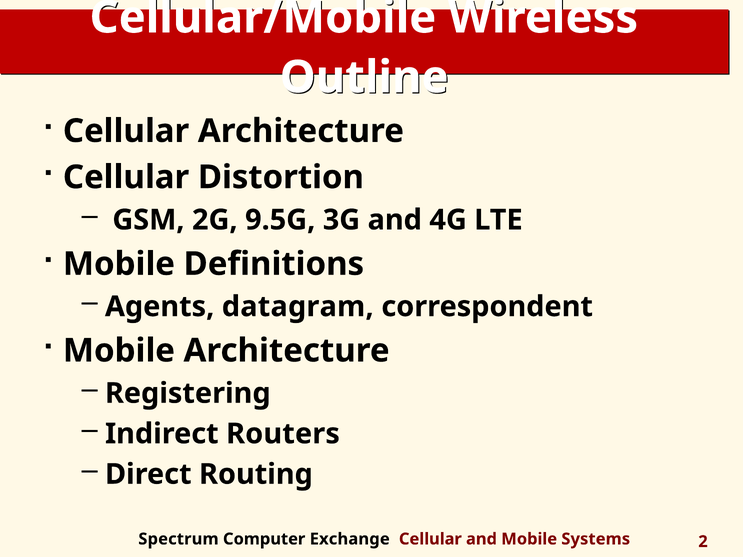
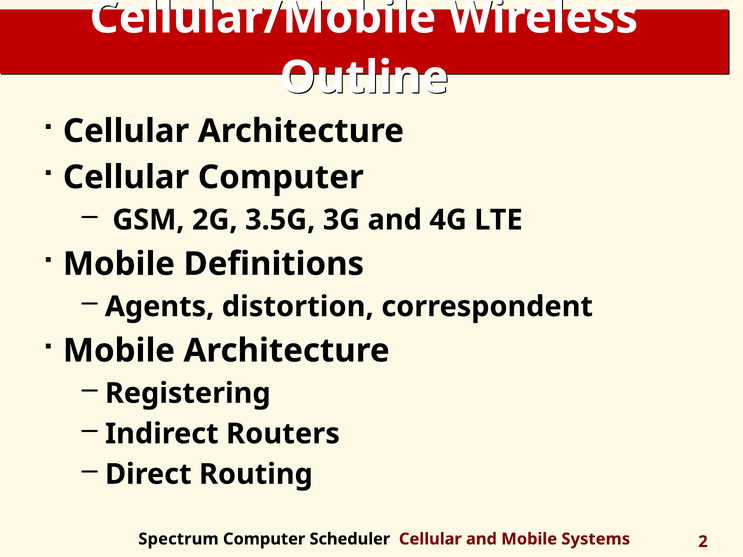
Cellular Distortion: Distortion -> Computer
9.5G: 9.5G -> 3.5G
datagram: datagram -> distortion
Exchange: Exchange -> Scheduler
